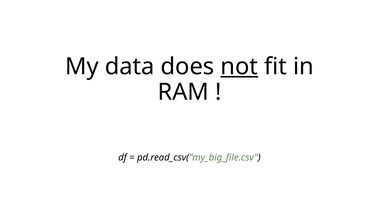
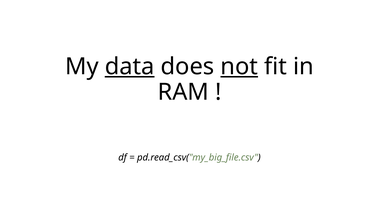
data underline: none -> present
